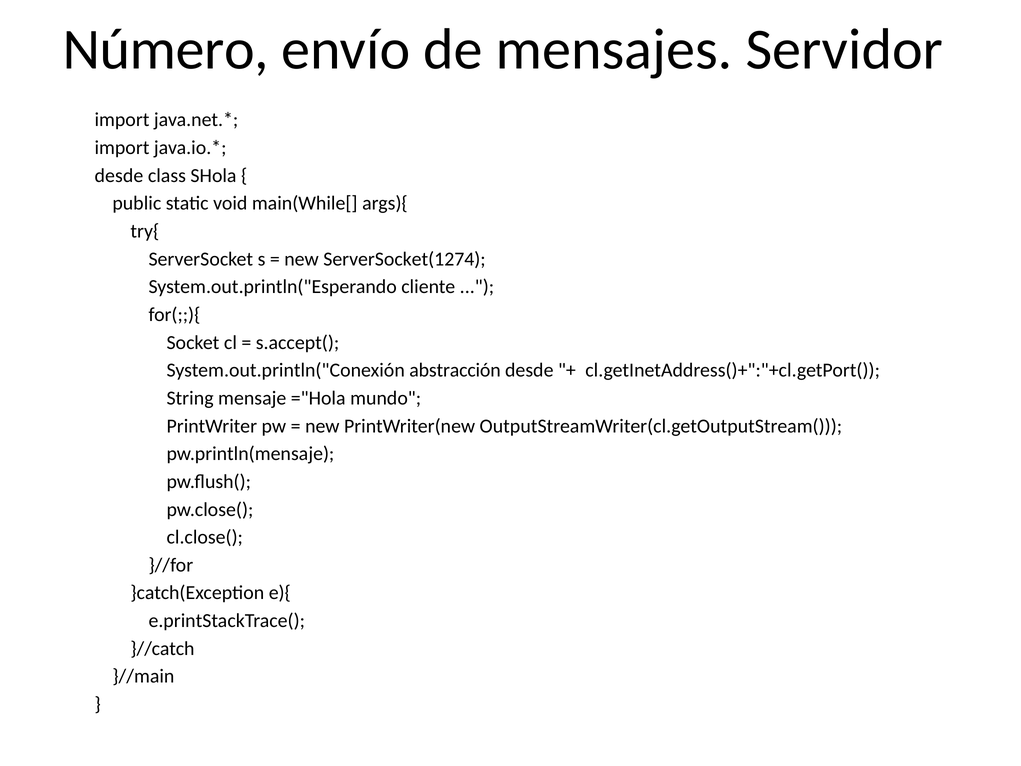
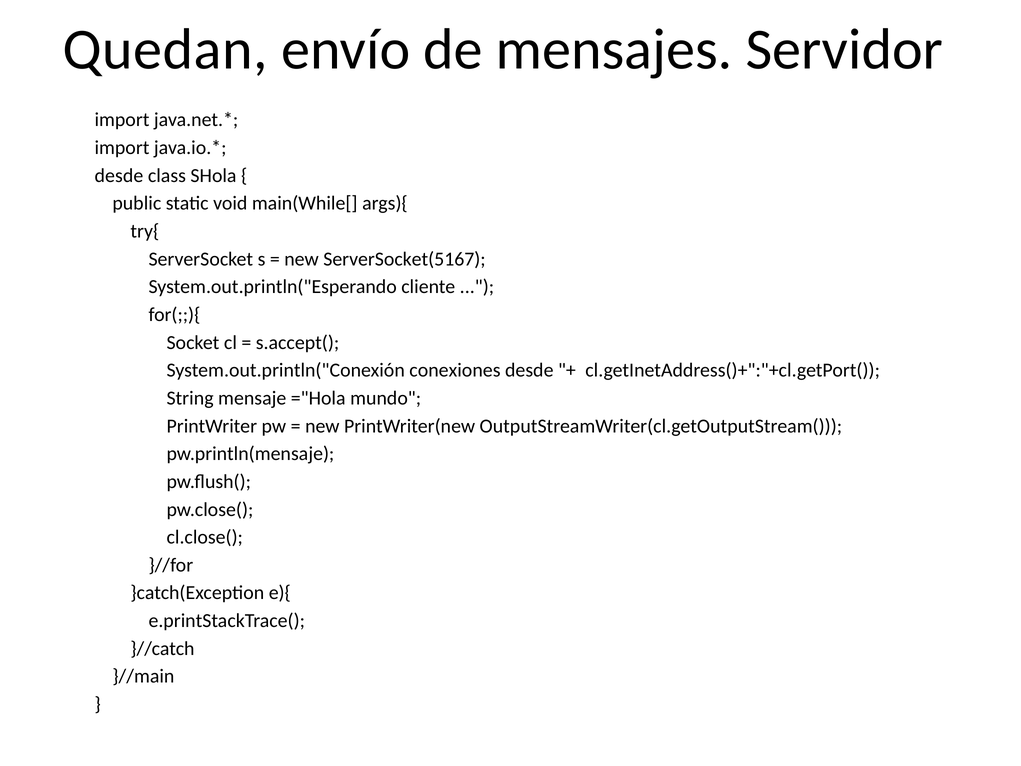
Número: Número -> Quedan
ServerSocket(1274: ServerSocket(1274 -> ServerSocket(5167
abstracción: abstracción -> conexiones
